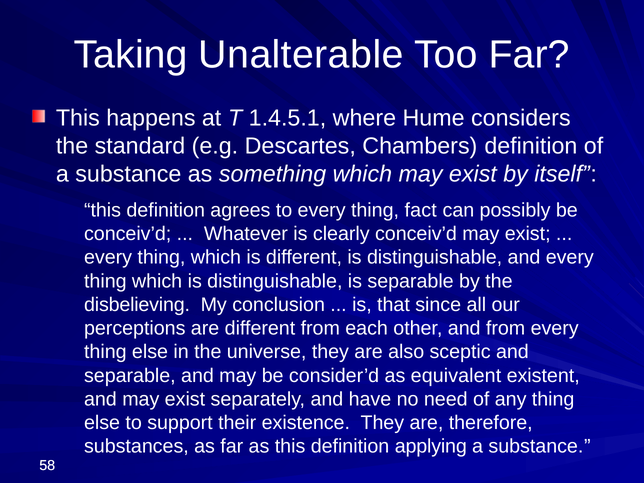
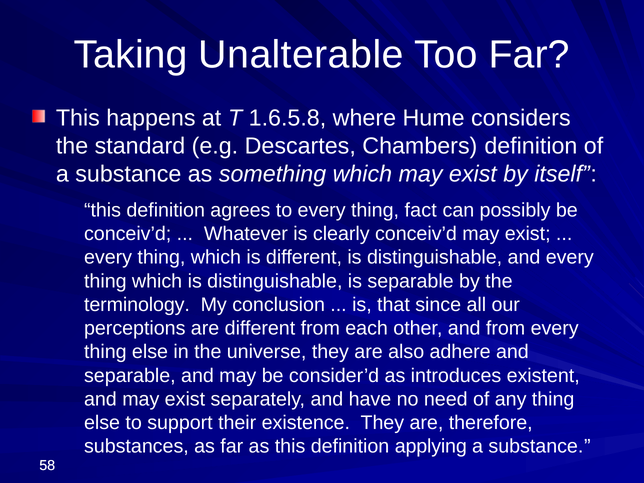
1.4.5.1: 1.4.5.1 -> 1.6.5.8
disbelieving: disbelieving -> terminology
sceptic: sceptic -> adhere
equivalent: equivalent -> introduces
